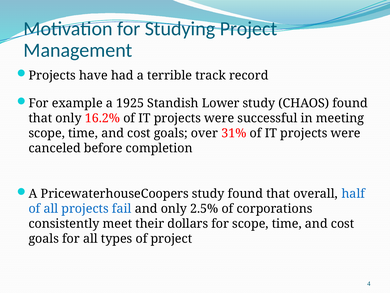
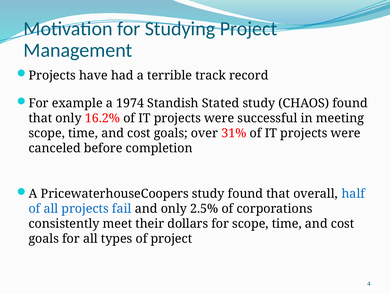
1925: 1925 -> 1974
Lower: Lower -> Stated
